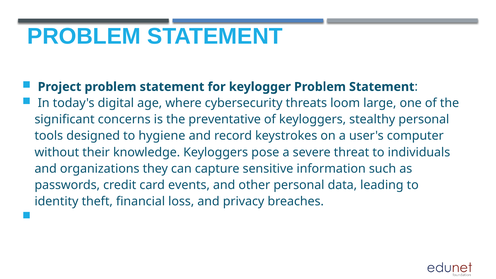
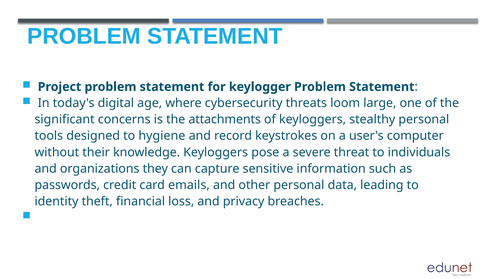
preventative: preventative -> attachments
events: events -> emails
